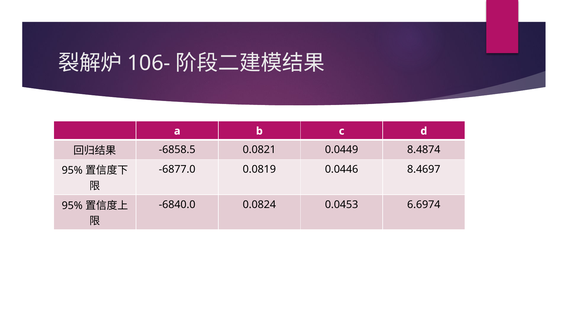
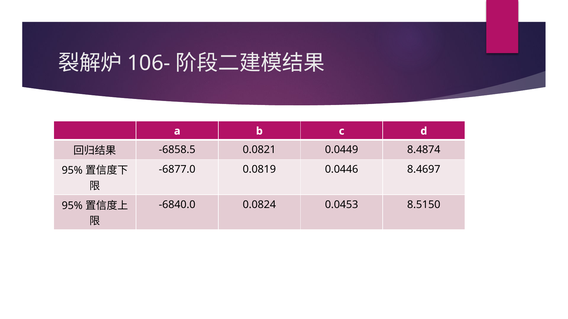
6.6974: 6.6974 -> 8.5150
